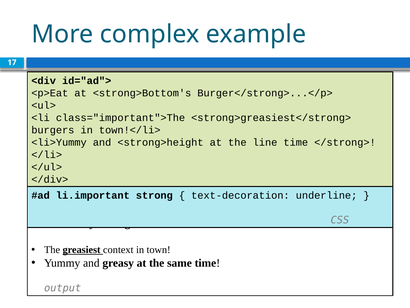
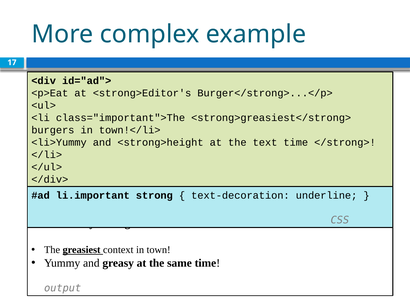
<strong>Bottom's: <strong>Bottom's -> <strong>Editor's
line: line -> text
